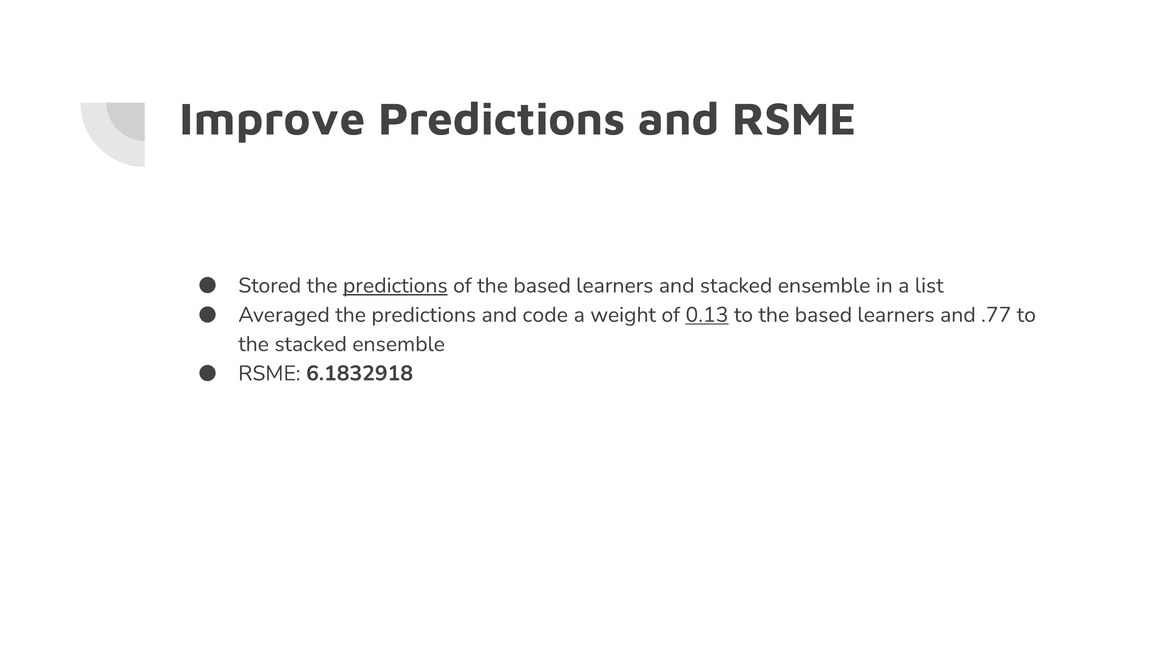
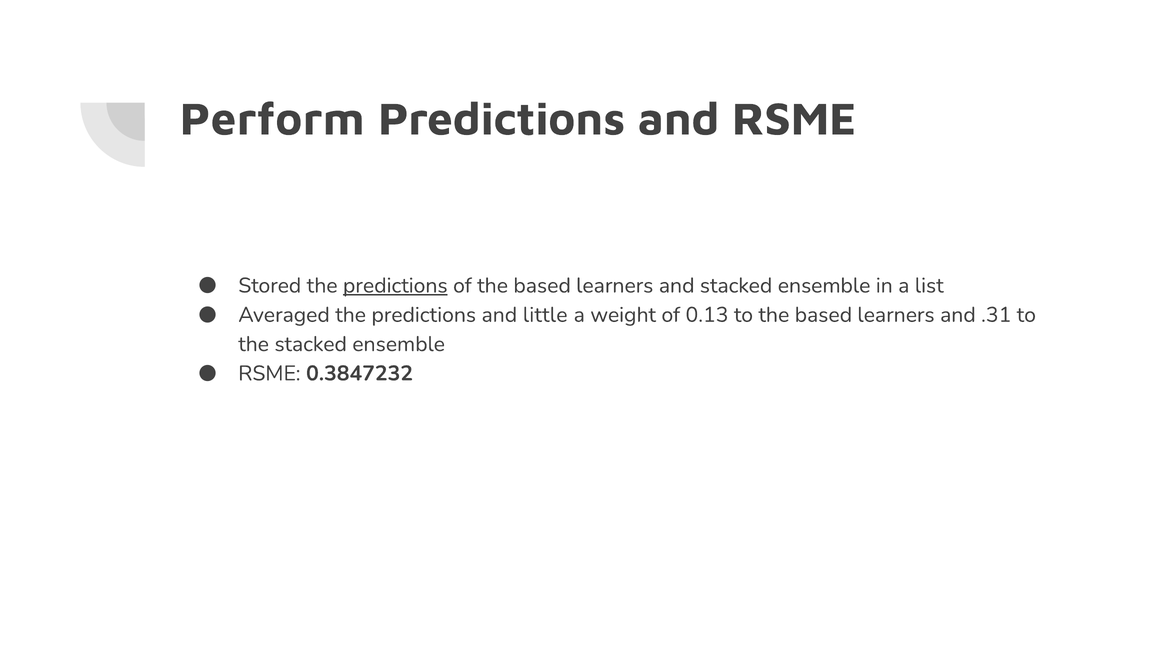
Improve: Improve -> Perform
code: code -> little
0.13 underline: present -> none
.77: .77 -> .31
6.1832918: 6.1832918 -> 0.3847232
